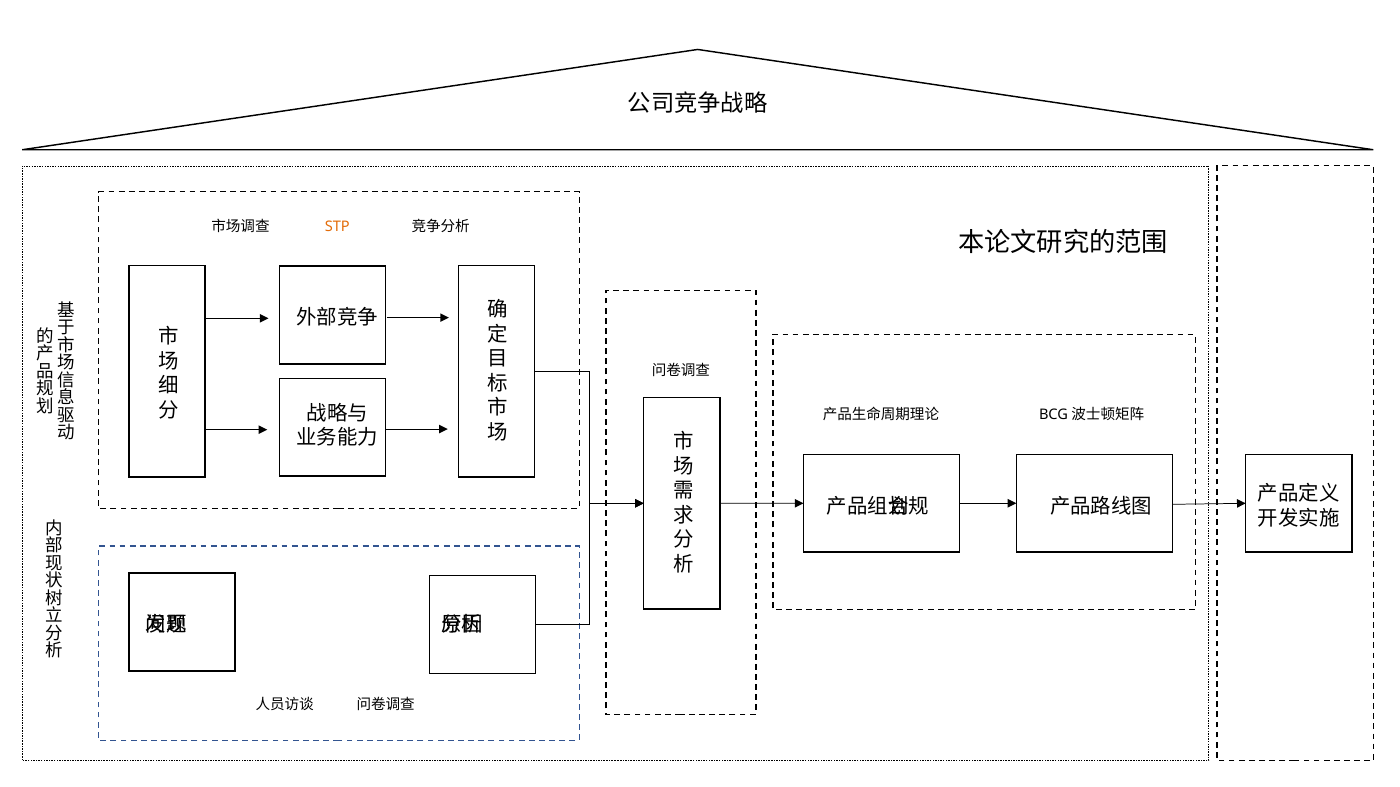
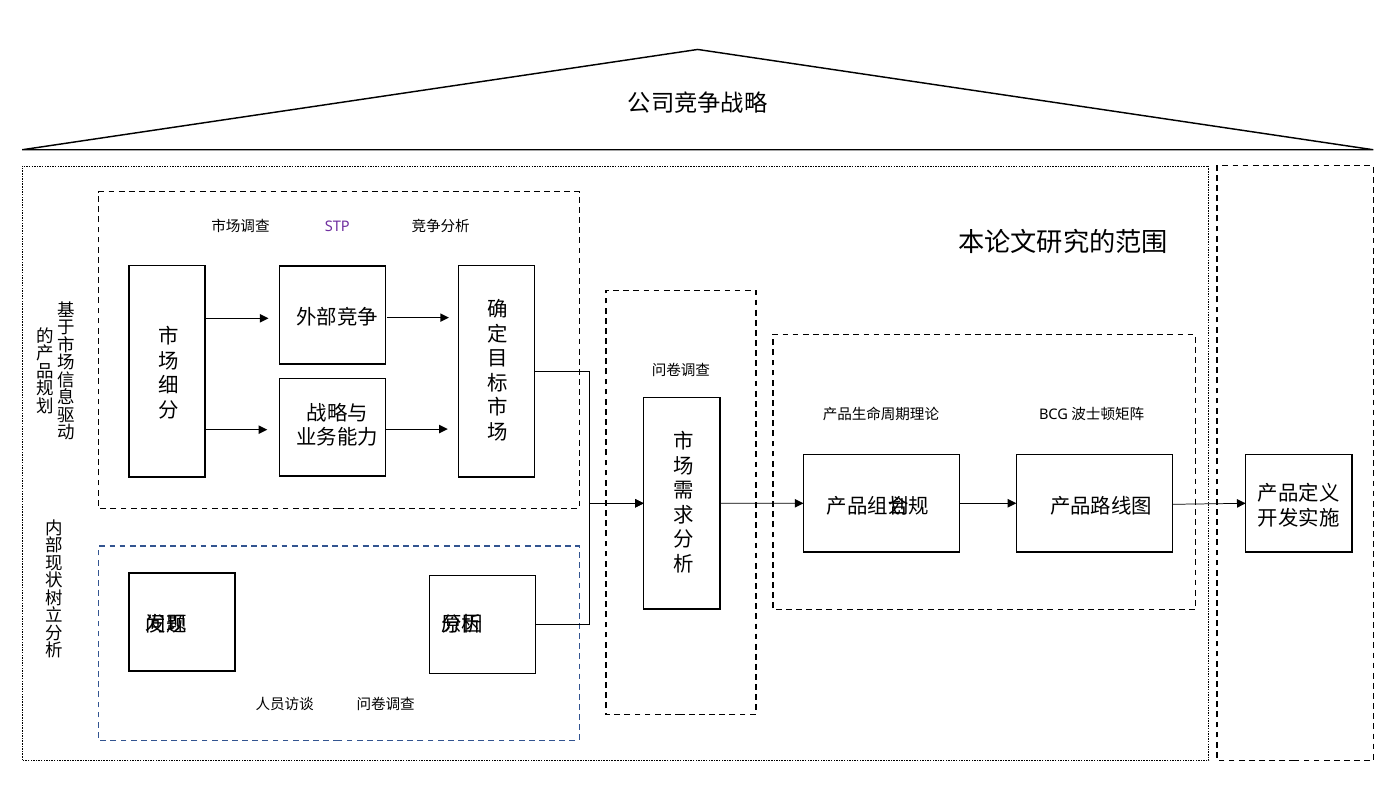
STP colour: orange -> purple
